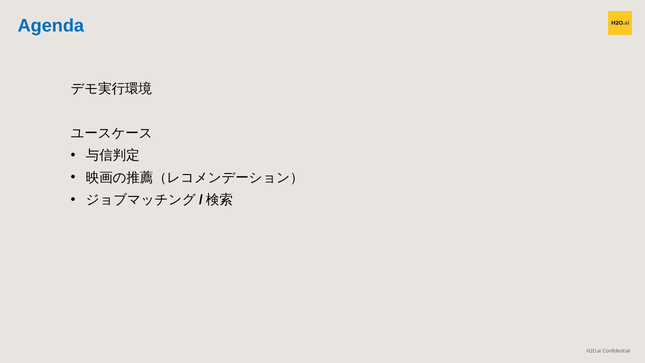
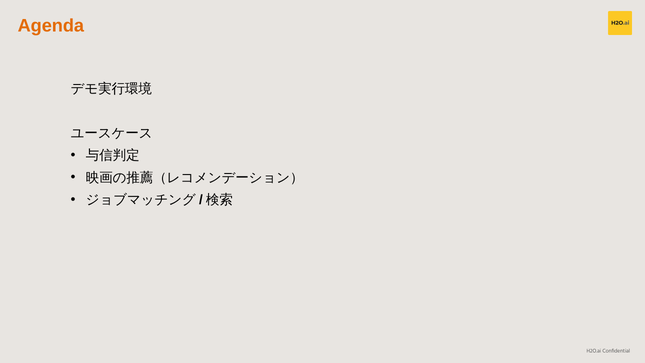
Agenda colour: blue -> orange
